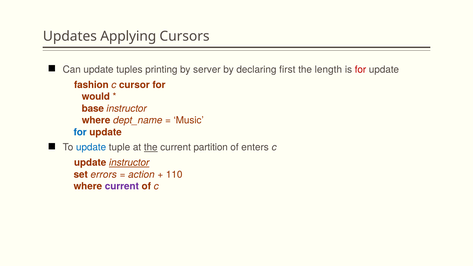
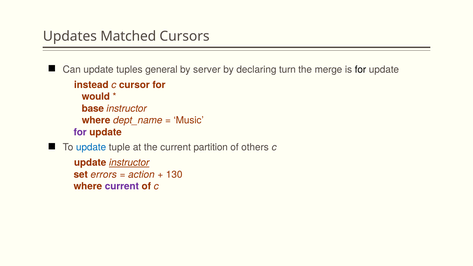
Applying: Applying -> Matched
printing: printing -> general
first: first -> turn
length: length -> merge
for at (360, 70) colour: red -> black
fashion: fashion -> instead
for at (80, 132) colour: blue -> purple
the at (151, 147) underline: present -> none
enters: enters -> others
110: 110 -> 130
